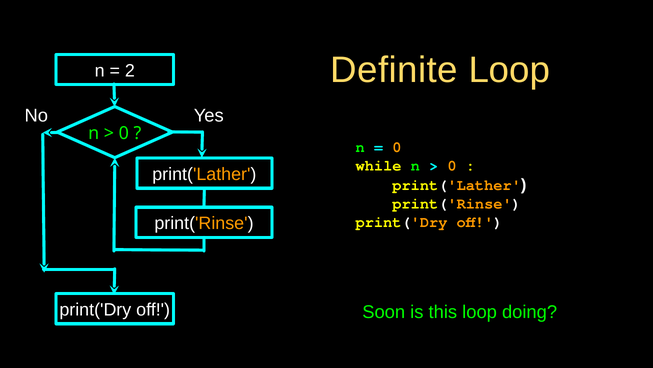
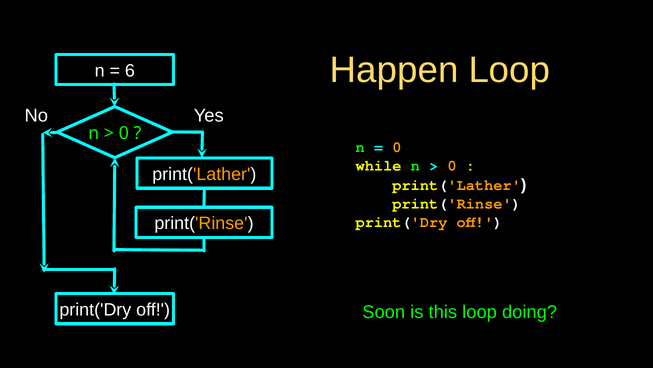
Definite: Definite -> Happen
2: 2 -> 6
